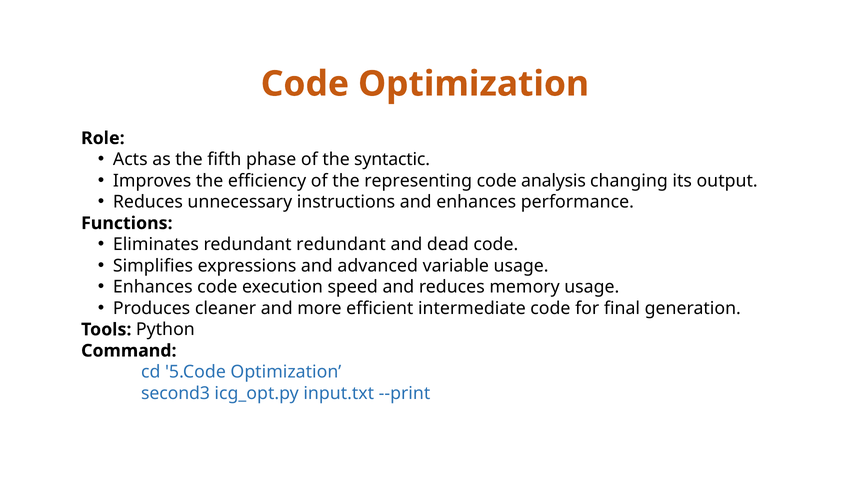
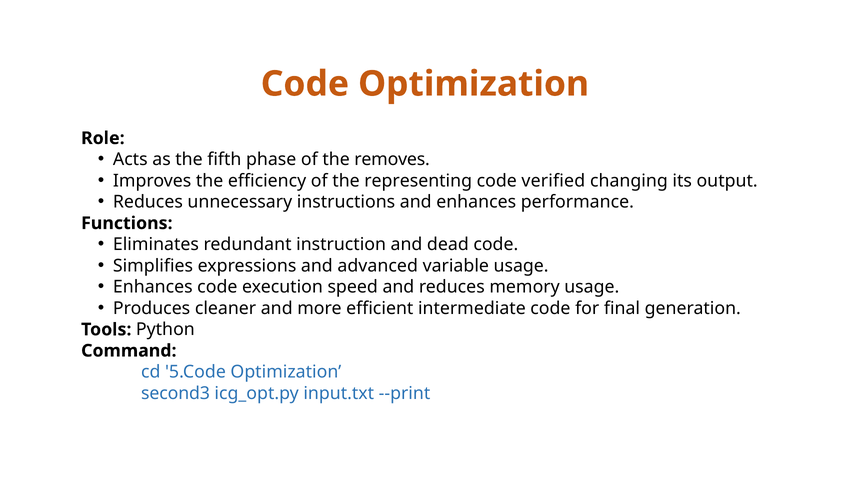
syntactic: syntactic -> removes
analysis: analysis -> verified
redundant redundant: redundant -> instruction
